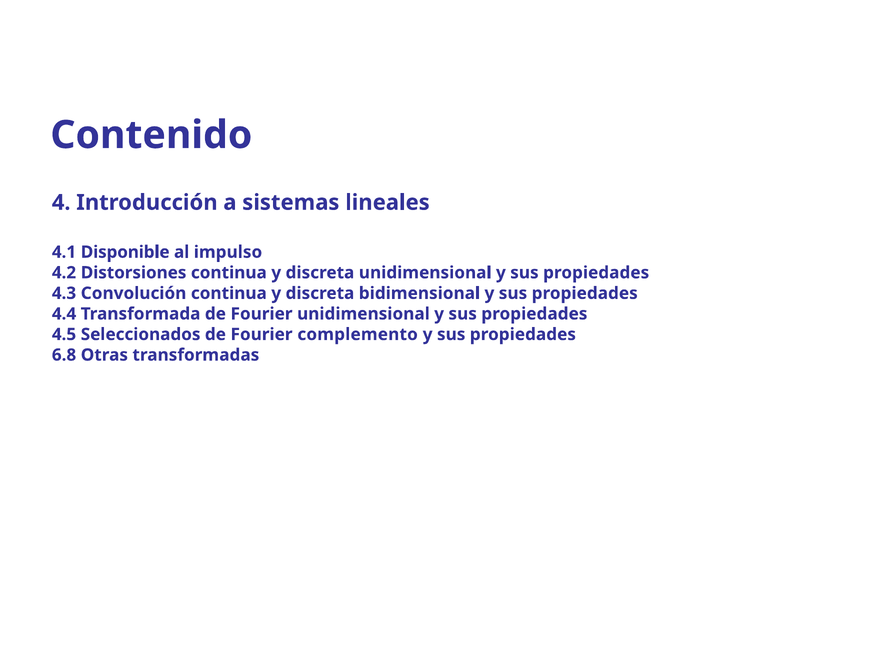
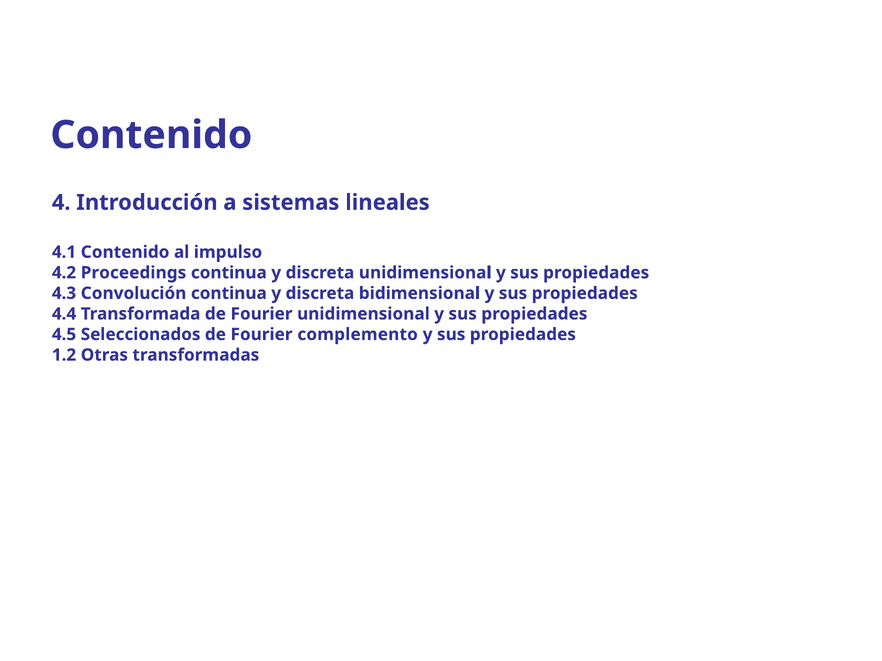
4.1 Disponible: Disponible -> Contenido
Distorsiones: Distorsiones -> Proceedings
6.8: 6.8 -> 1.2
